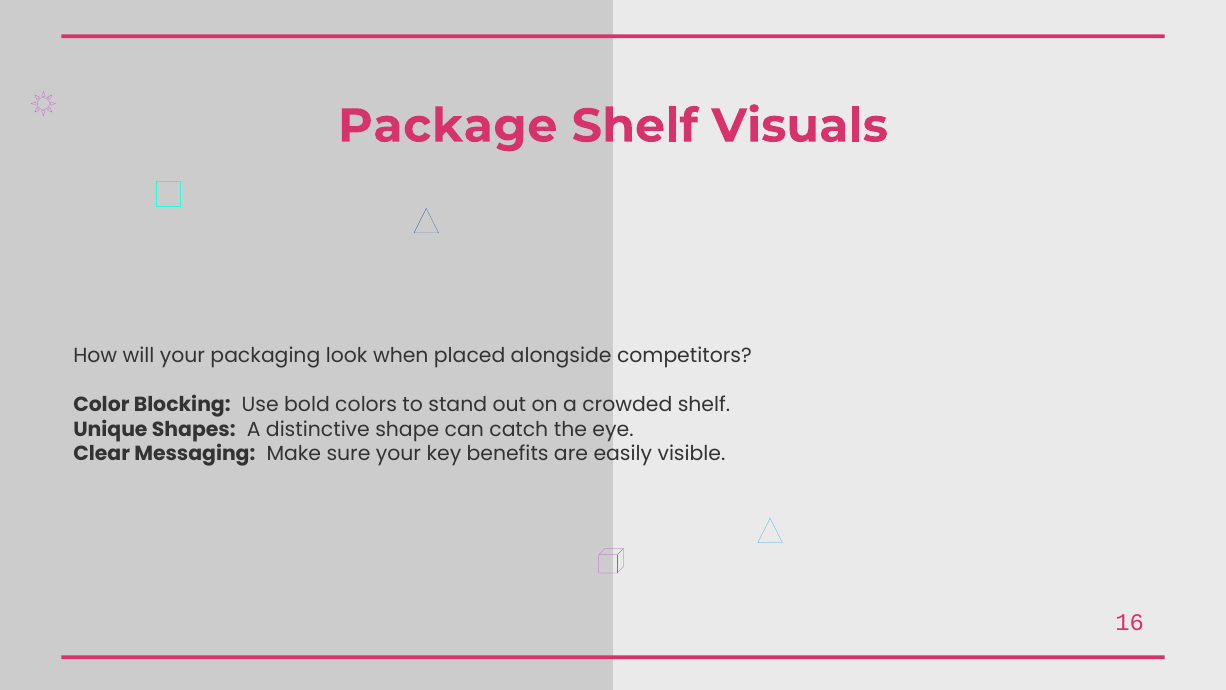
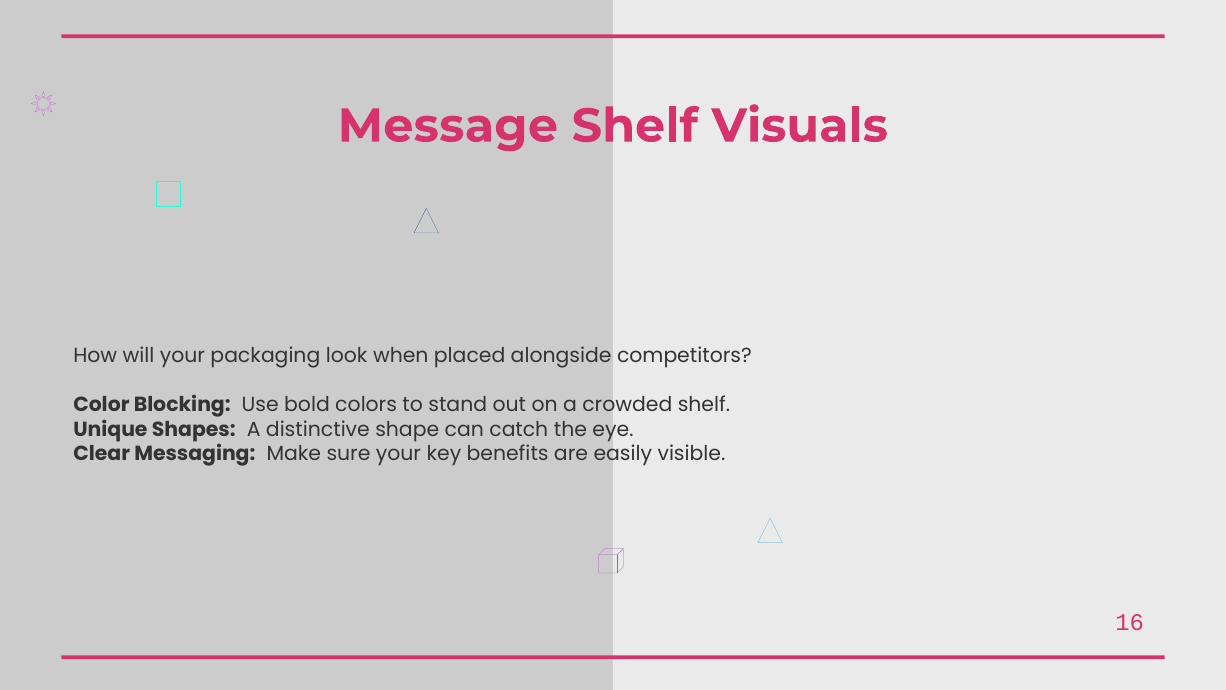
Package: Package -> Message
